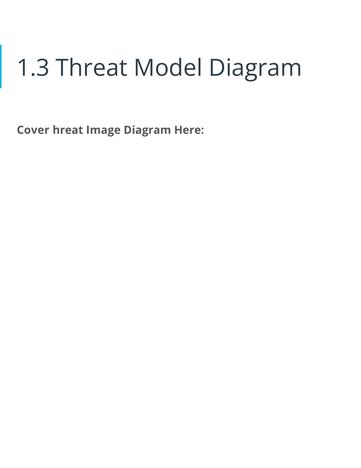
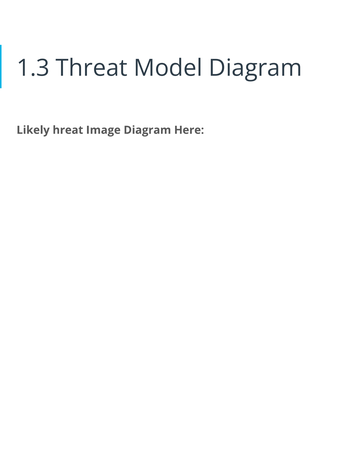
Cover: Cover -> Likely
